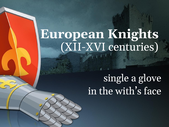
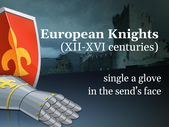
with’s: with’s -> send’s
